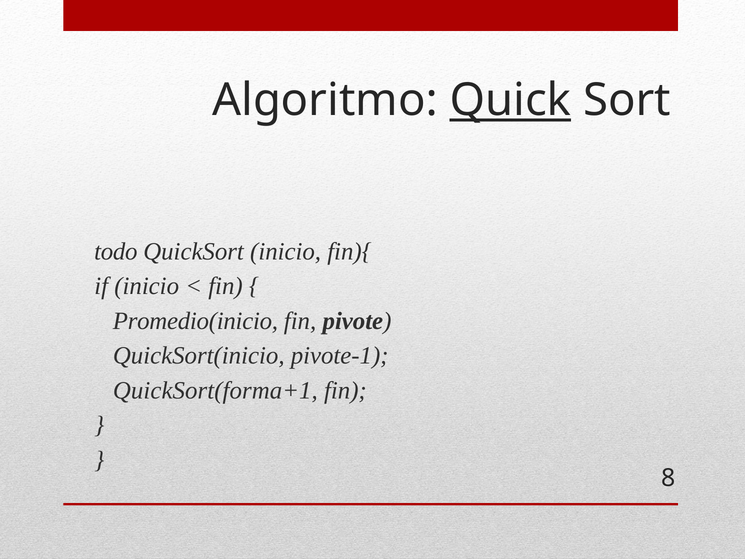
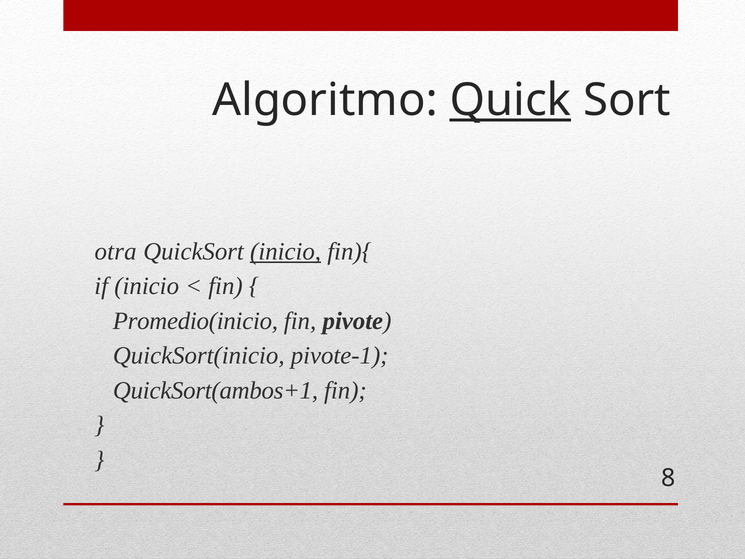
todo: todo -> otra
inicio at (286, 251) underline: none -> present
QuickSort(forma+1: QuickSort(forma+1 -> QuickSort(ambos+1
